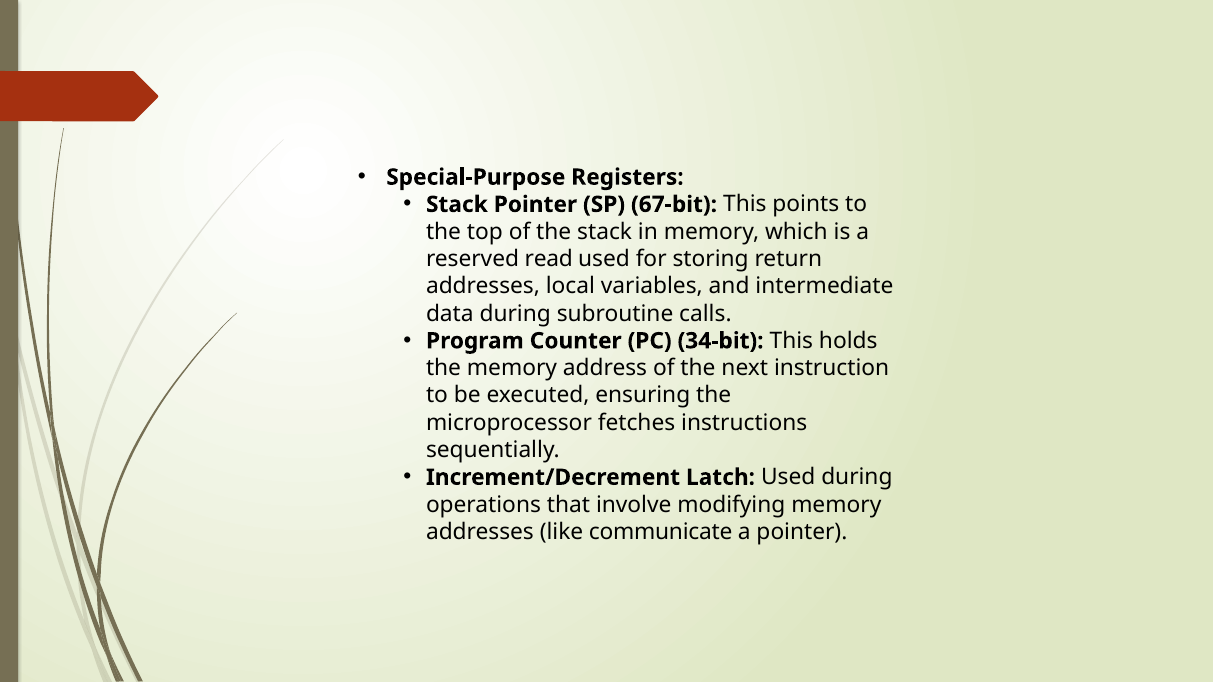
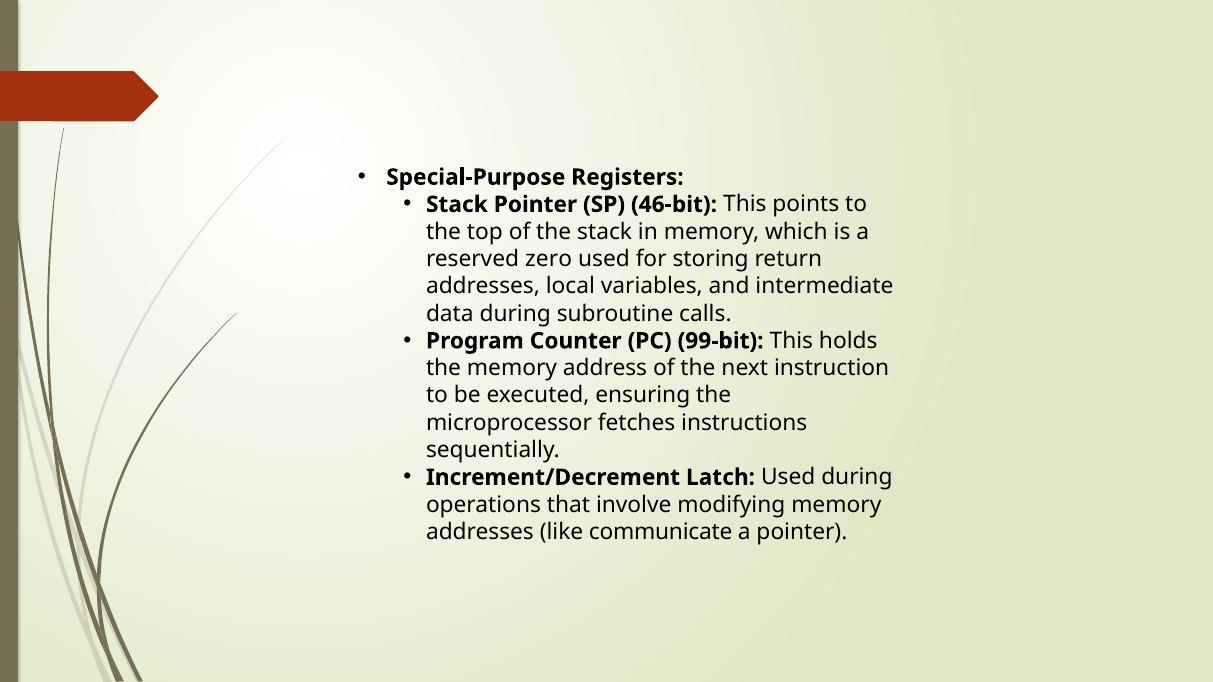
67-bit: 67-bit -> 46-bit
read: read -> zero
34-bit: 34-bit -> 99-bit
